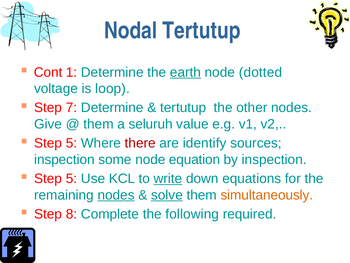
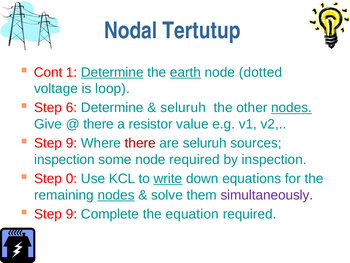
Determine at (112, 72) underline: none -> present
7: 7 -> 6
tertutup at (183, 108): tertutup -> seluruh
nodes at (291, 108) underline: none -> present
them at (98, 124): them -> there
seluruh: seluruh -> resistor
5 at (71, 143): 5 -> 9
are identify: identify -> seluruh
node equation: equation -> required
5 at (71, 178): 5 -> 0
solve underline: present -> none
simultaneously colour: orange -> purple
8 at (71, 214): 8 -> 9
following: following -> equation
